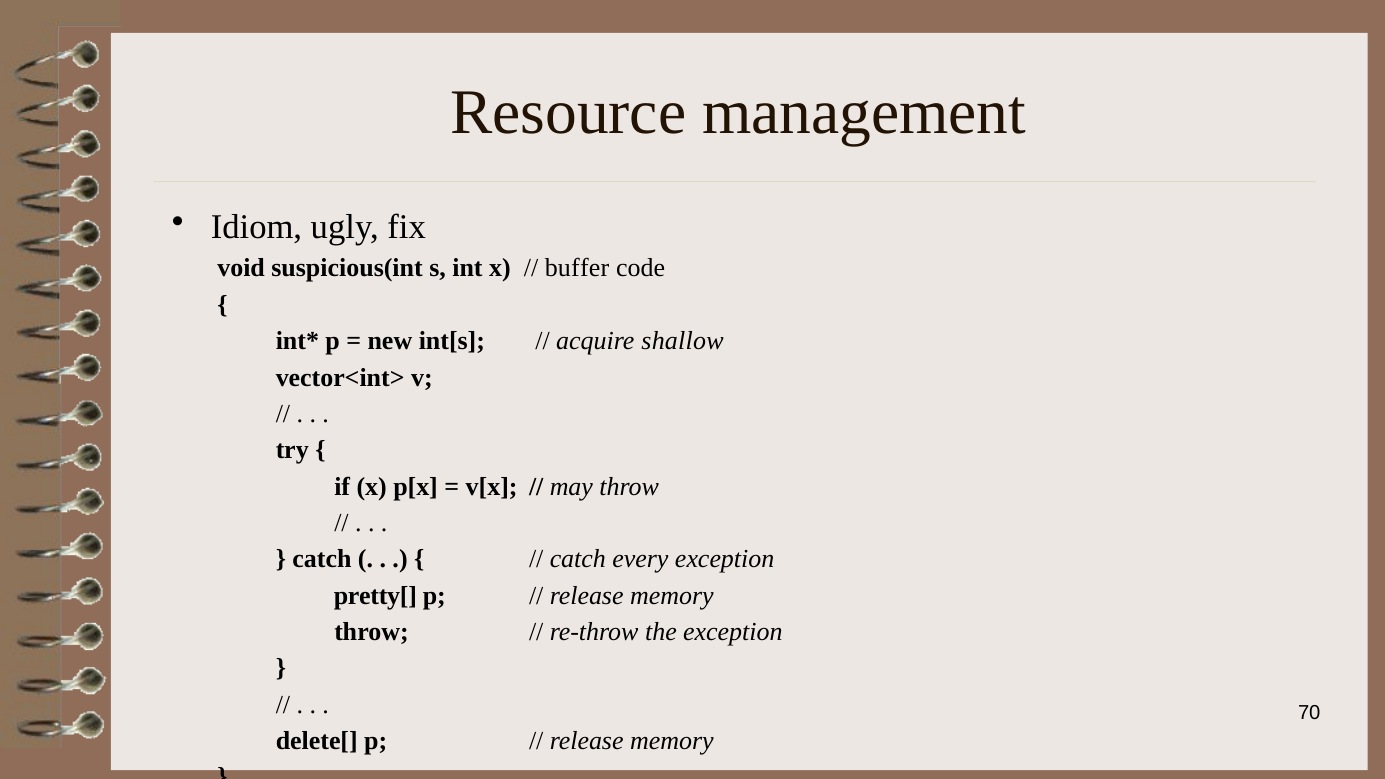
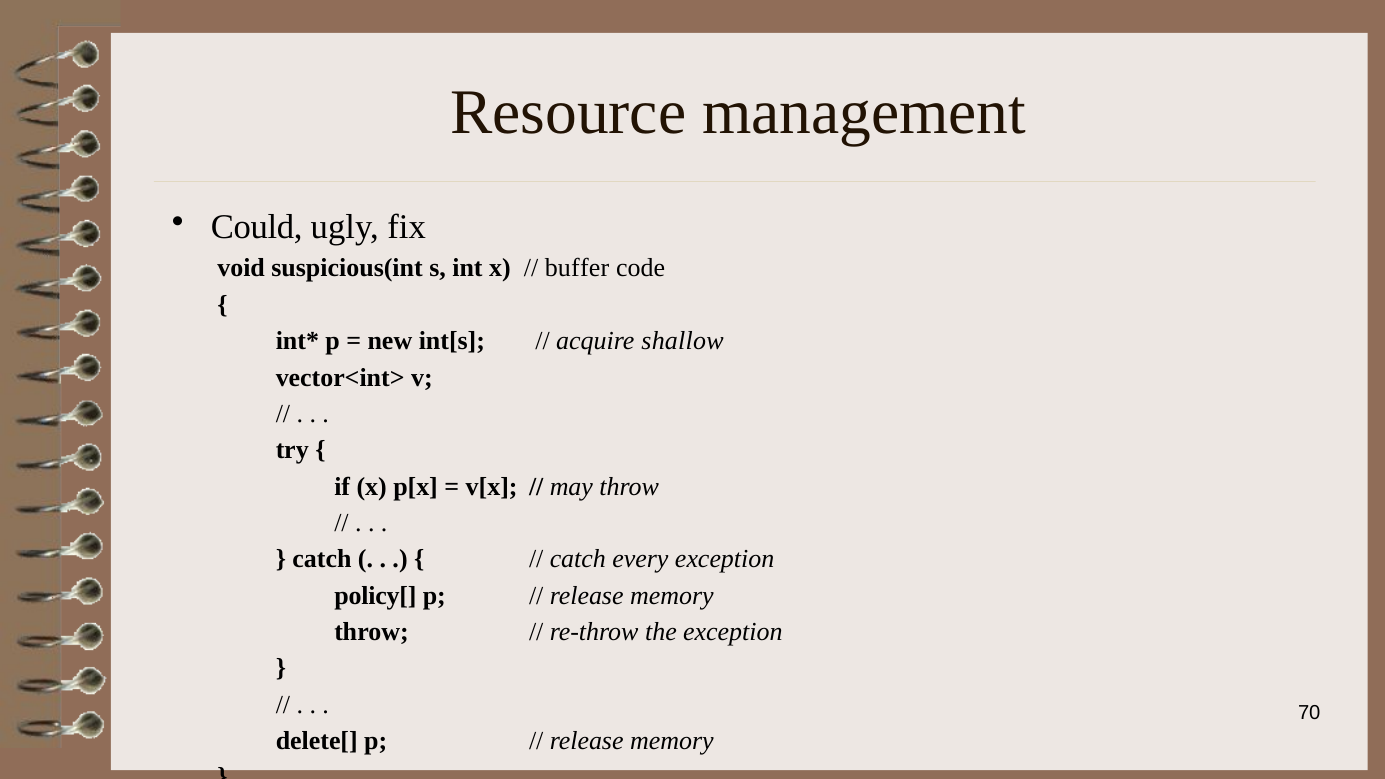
Idiom: Idiom -> Could
pretty[: pretty[ -> policy[
